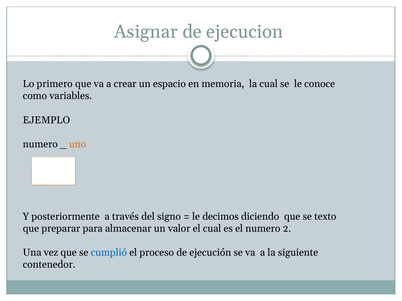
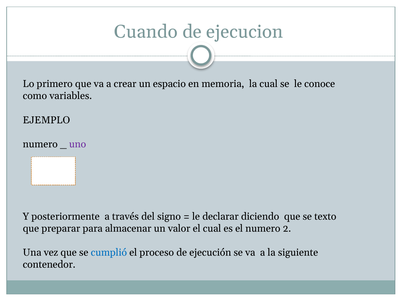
Asignar: Asignar -> Cuando
uno colour: orange -> purple
decimos: decimos -> declarar
